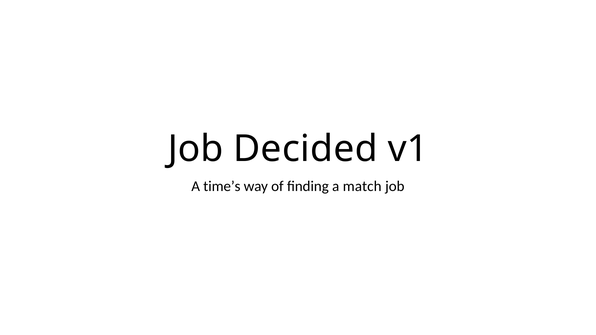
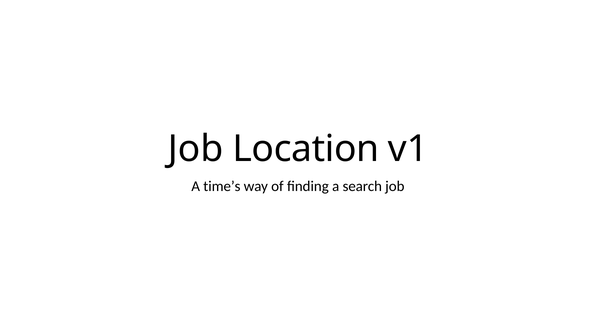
Decided: Decided -> Location
match: match -> search
